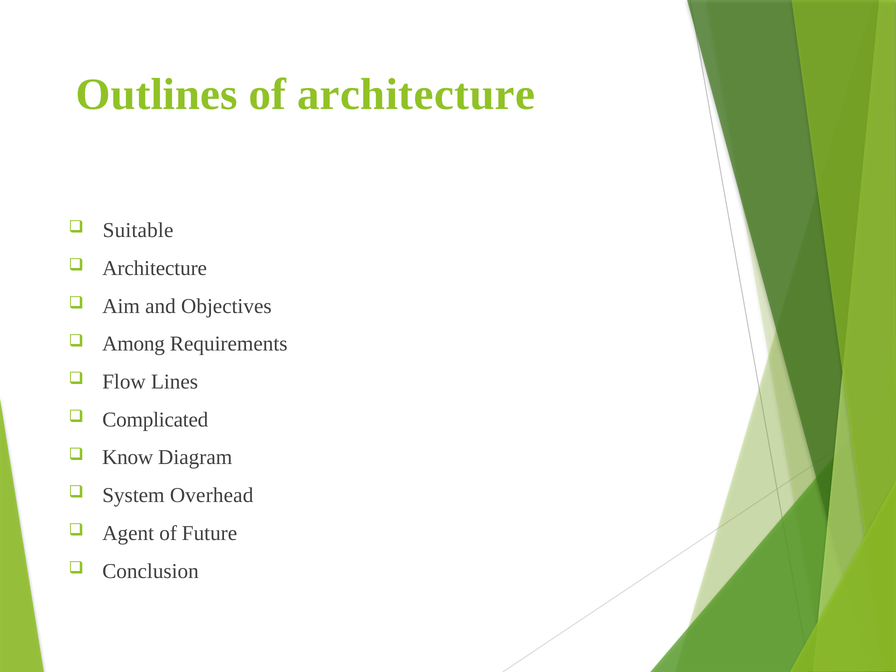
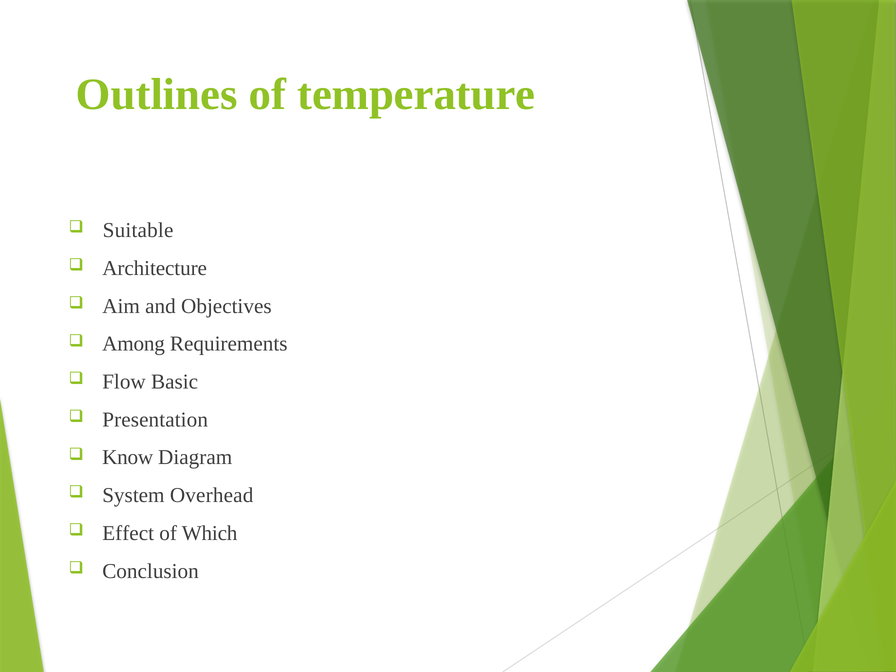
of architecture: architecture -> temperature
Lines: Lines -> Basic
Complicated: Complicated -> Presentation
Agent: Agent -> Effect
Future: Future -> Which
